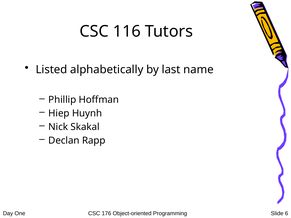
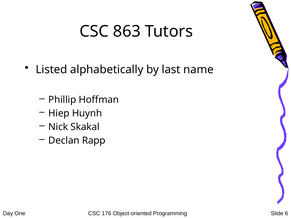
116: 116 -> 863
